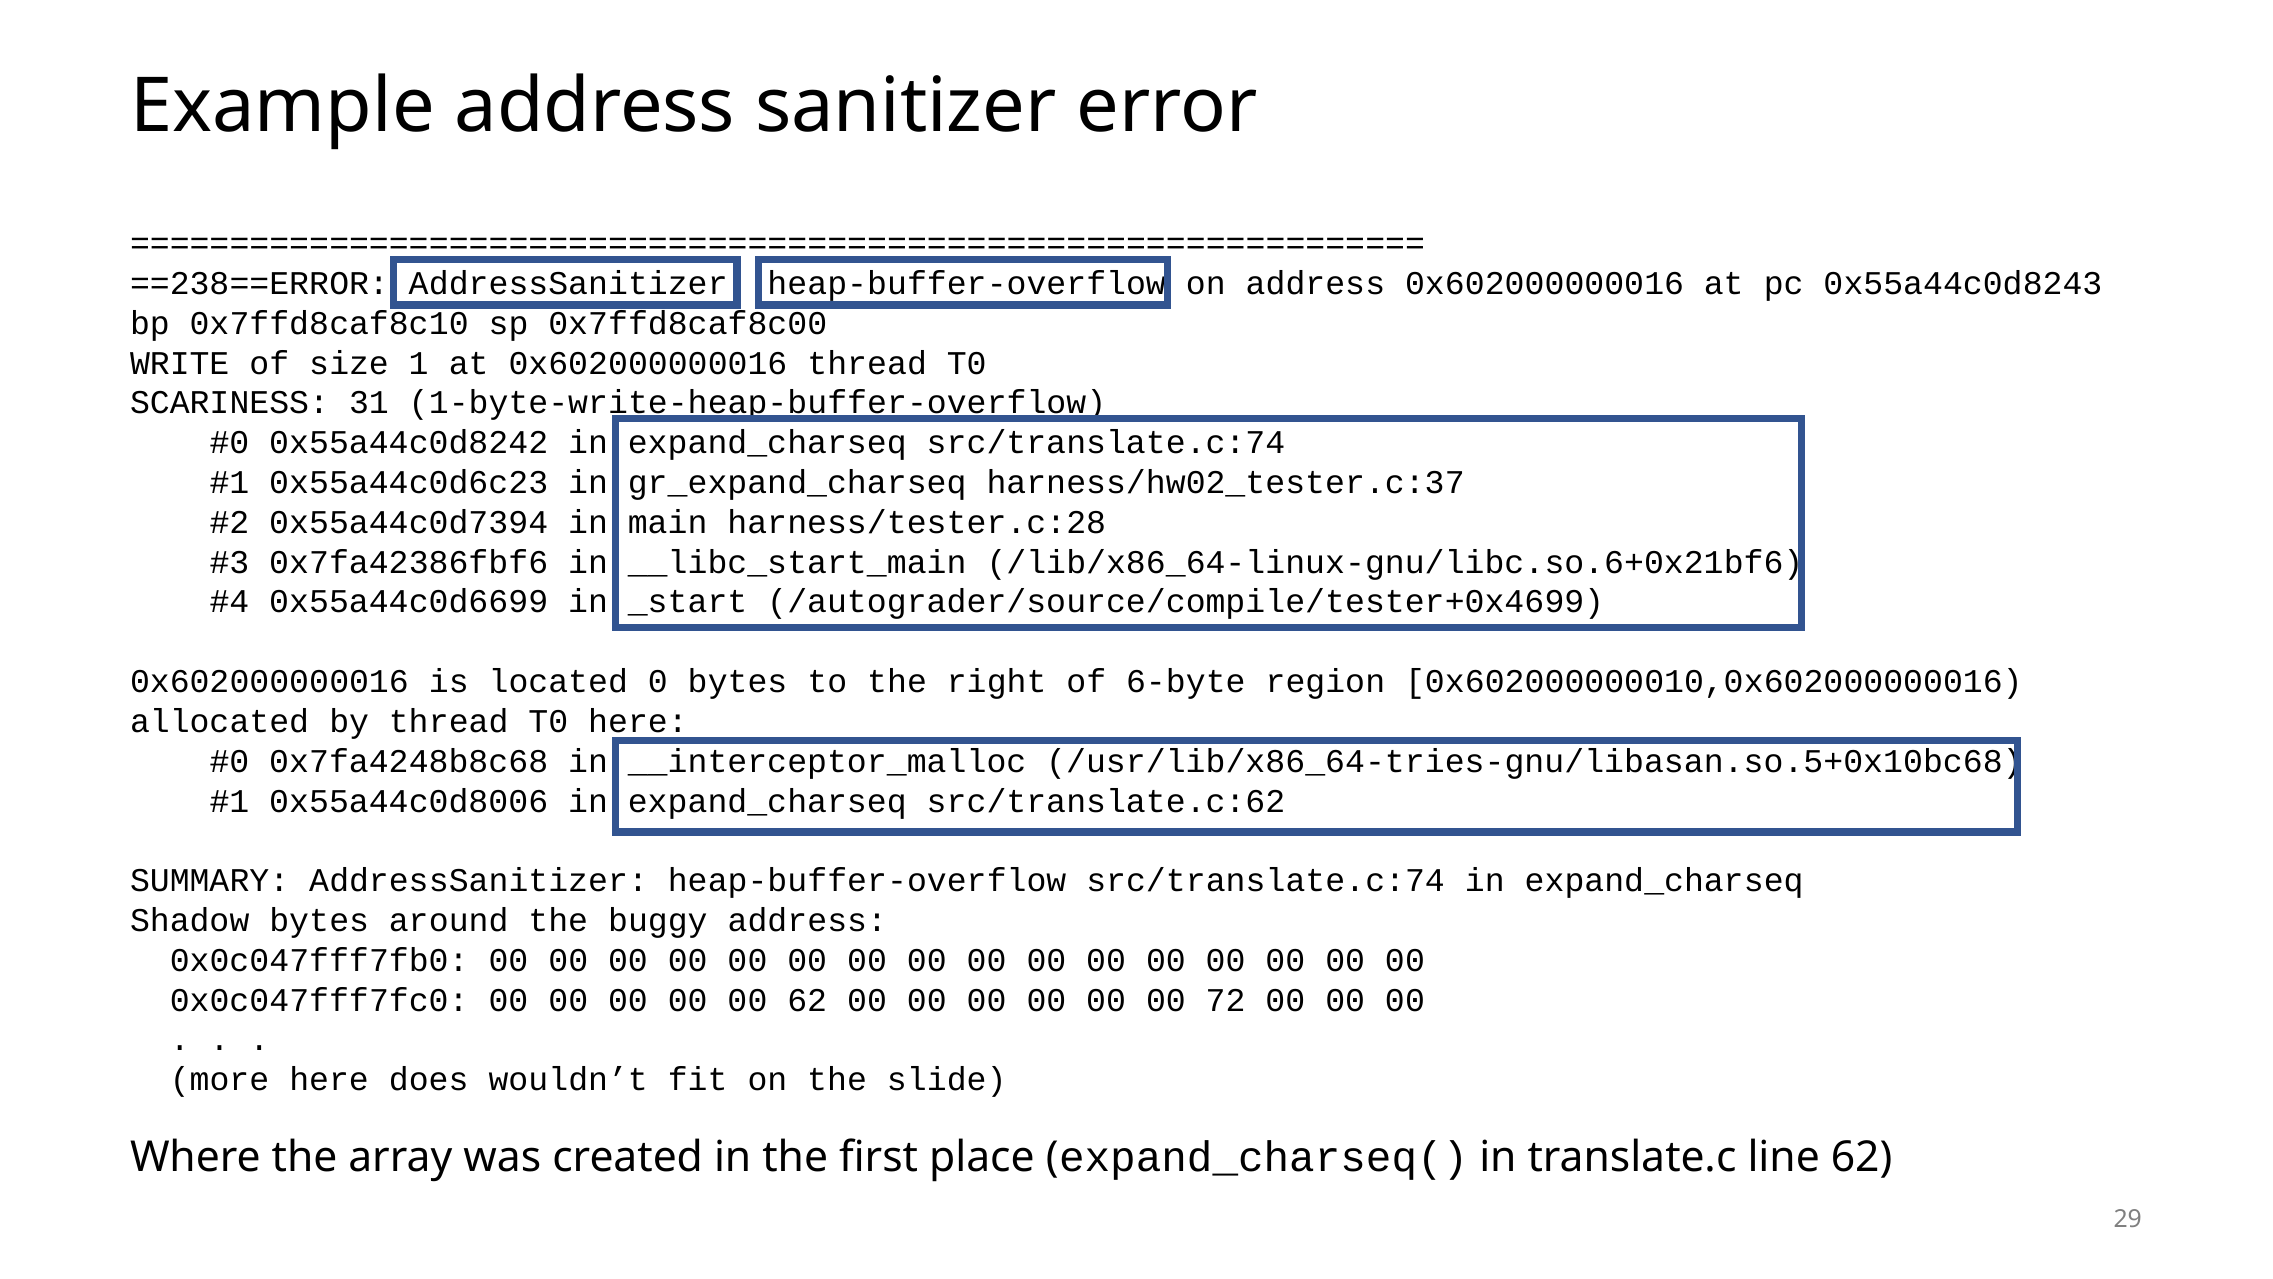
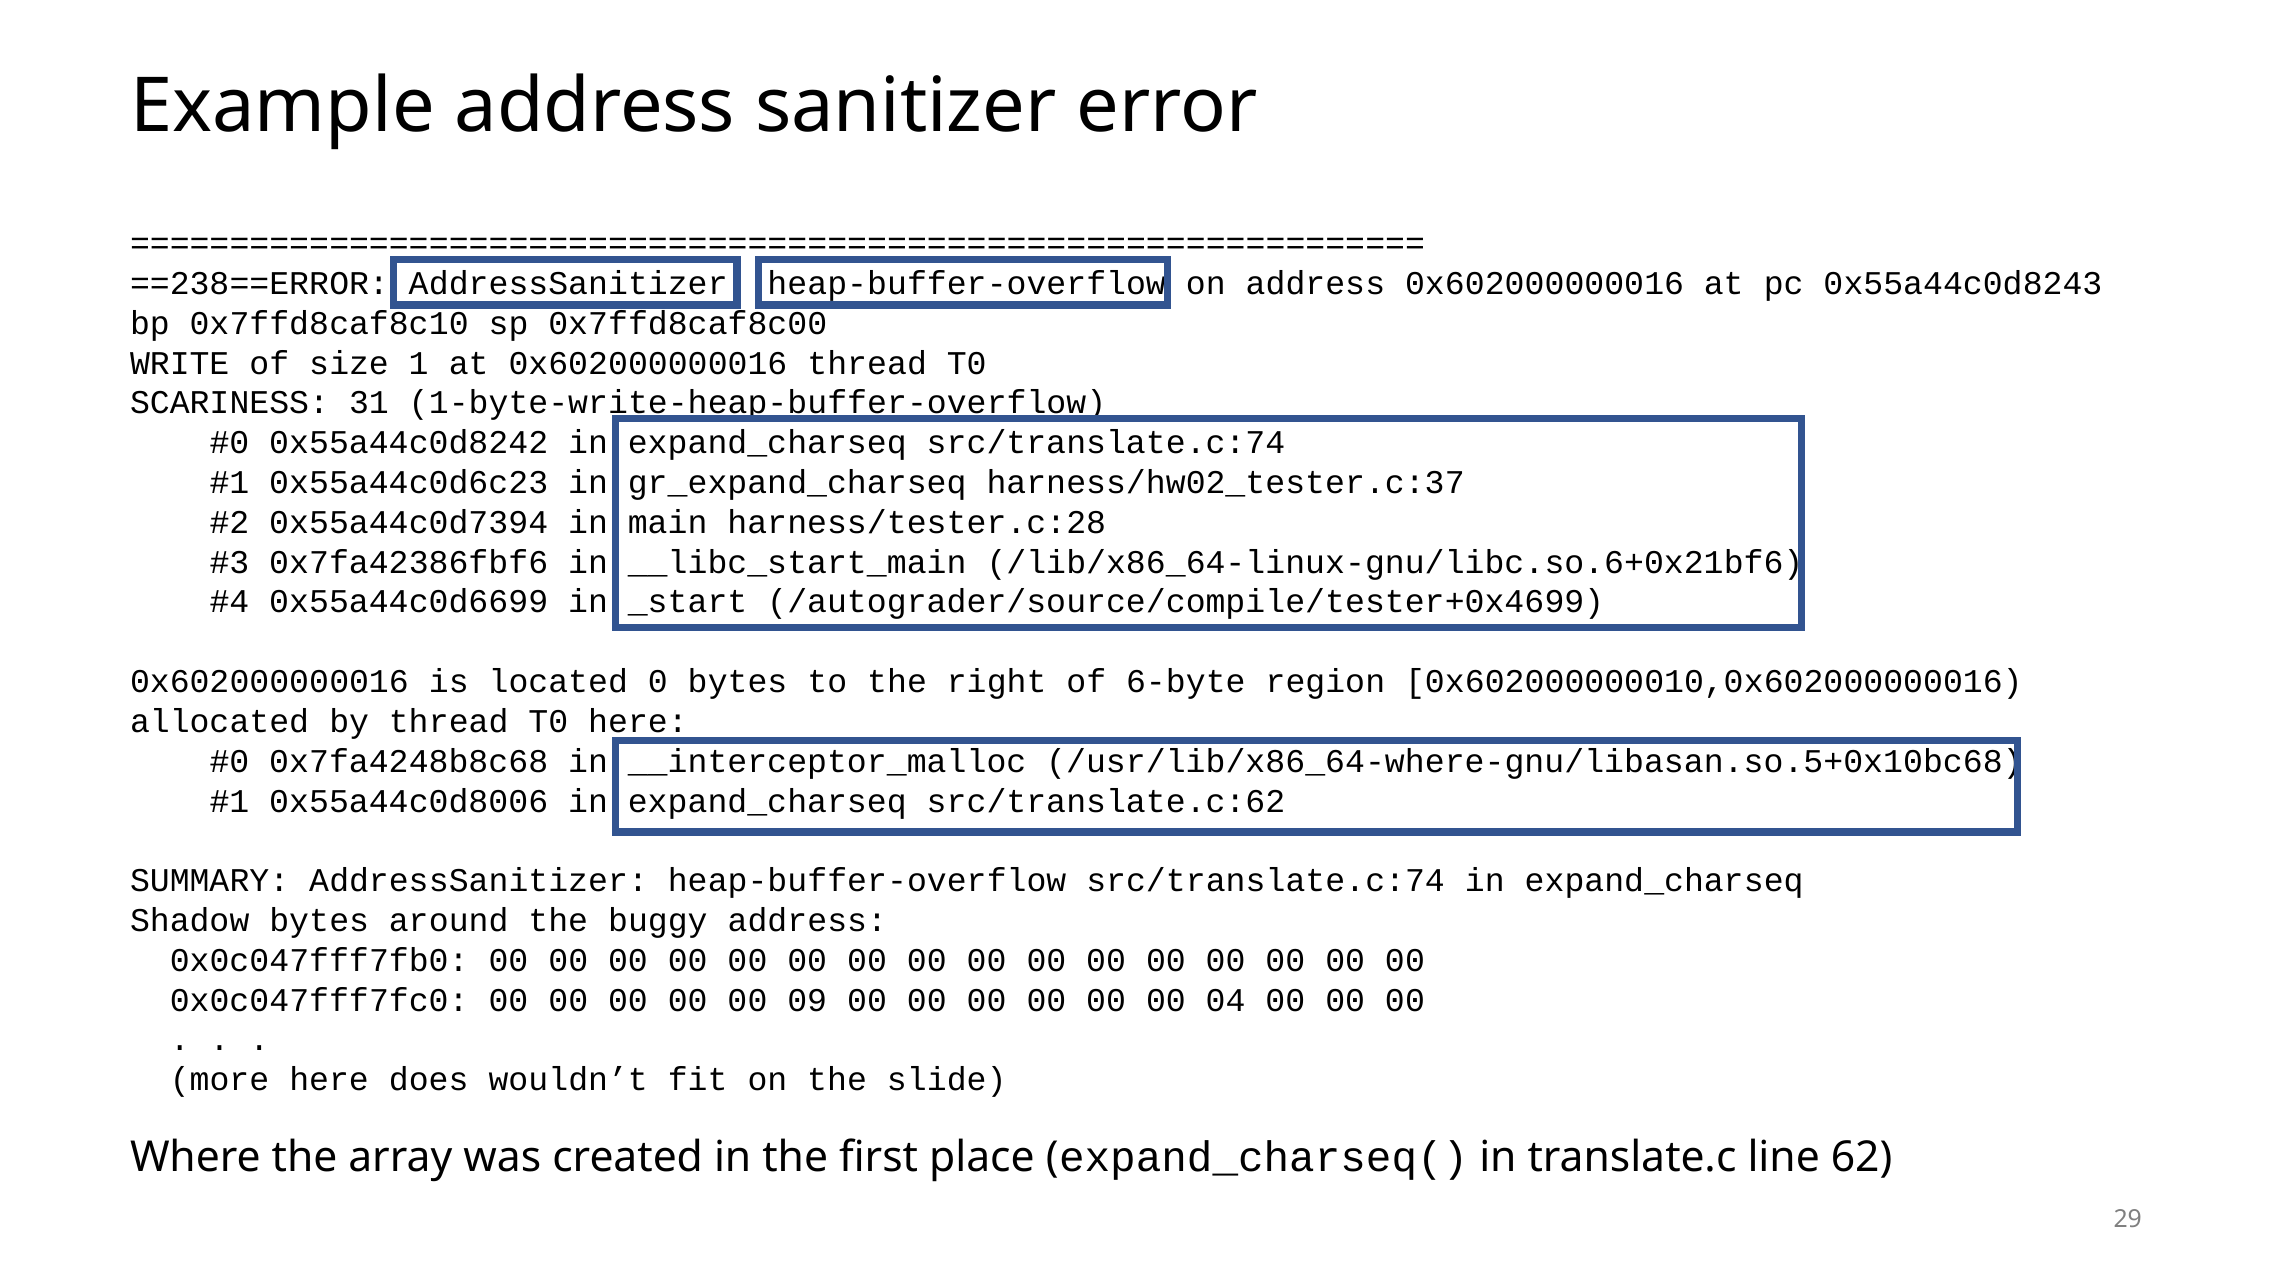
/usr/lib/x86_64-tries-gnu/libasan.so.5+0x10bc68: /usr/lib/x86_64-tries-gnu/libasan.so.5+0x10bc68 -> /usr/lib/x86_64-where-gnu/libasan.so.5+0x10bc68
00 62: 62 -> 09
72: 72 -> 04
